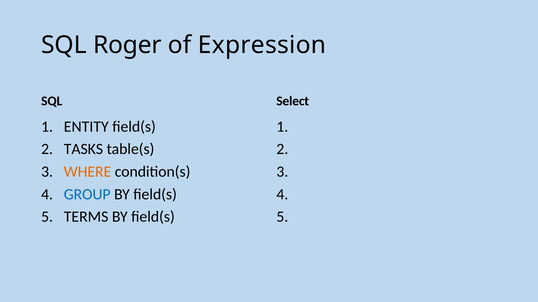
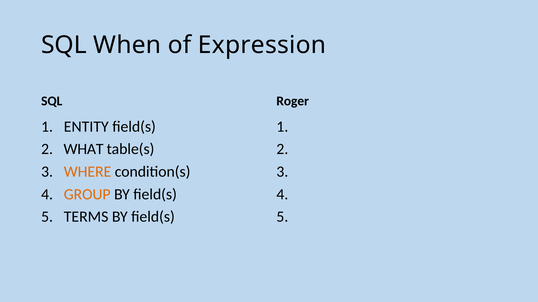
Roger: Roger -> When
Select: Select -> Roger
TASKS: TASKS -> WHAT
GROUP colour: blue -> orange
